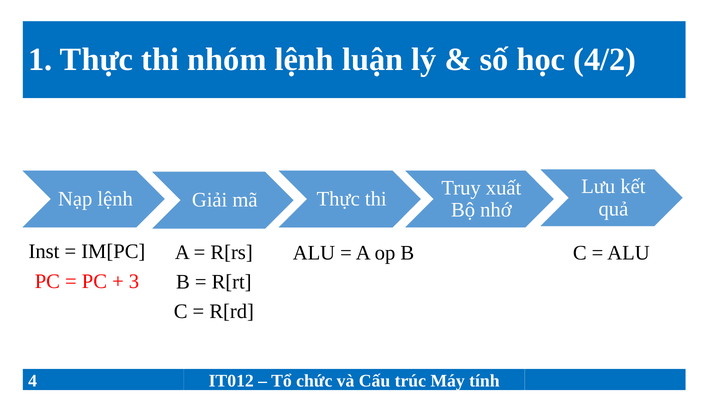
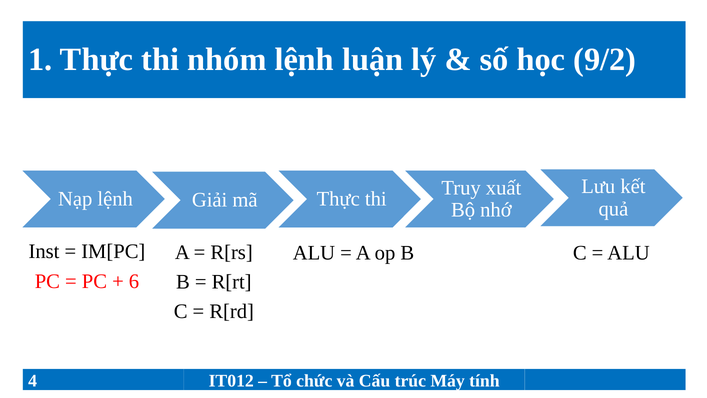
4/2: 4/2 -> 9/2
3: 3 -> 6
